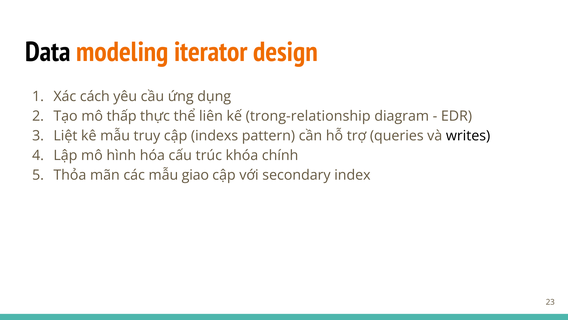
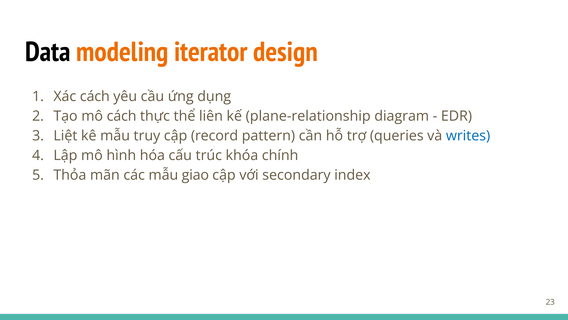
mô thấp: thấp -> cách
trong-relationship: trong-relationship -> plane-relationship
indexs: indexs -> record
writes colour: black -> blue
